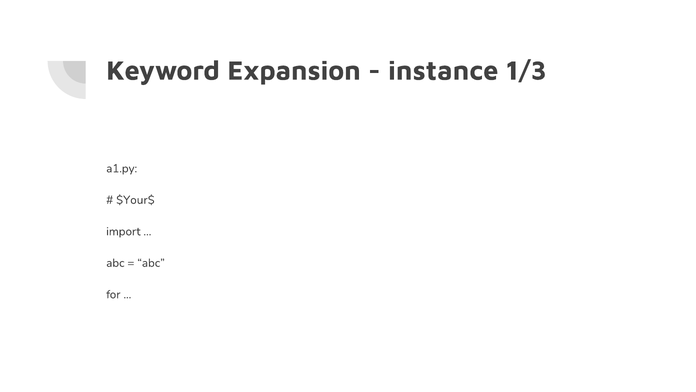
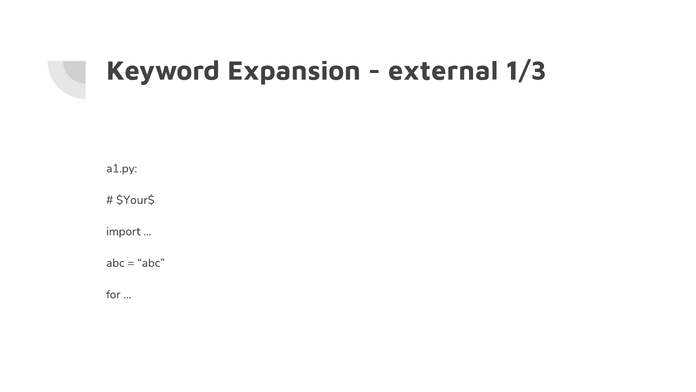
instance: instance -> external
